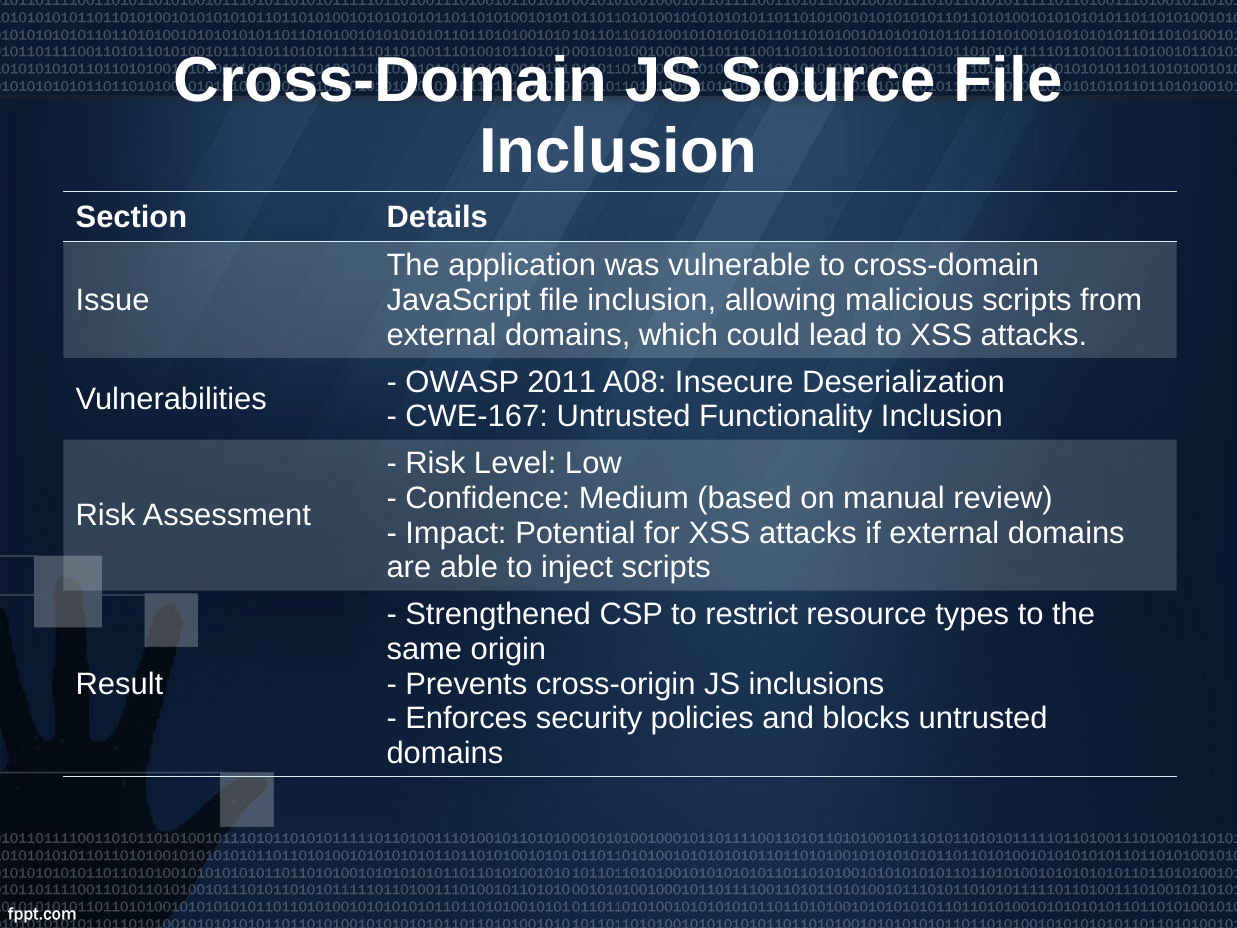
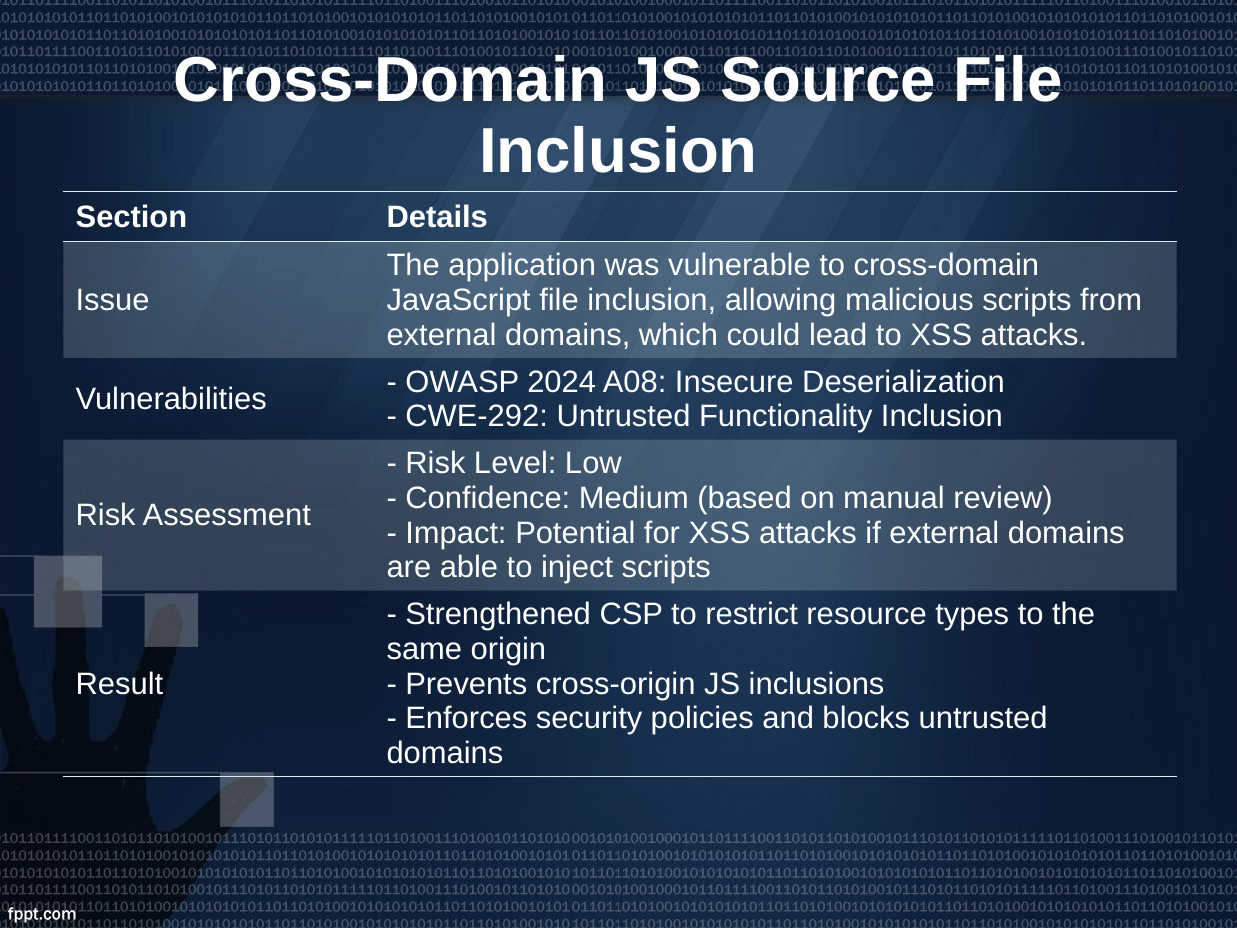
2011: 2011 -> 2024
CWE-167: CWE-167 -> CWE-292
